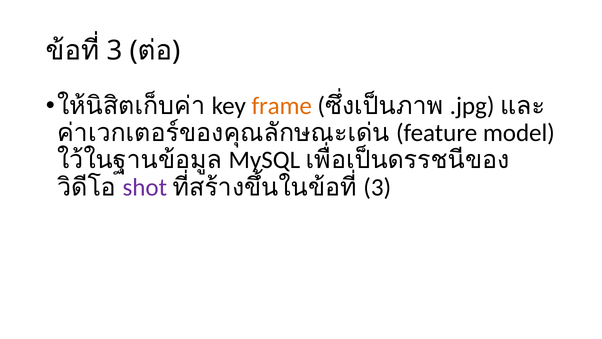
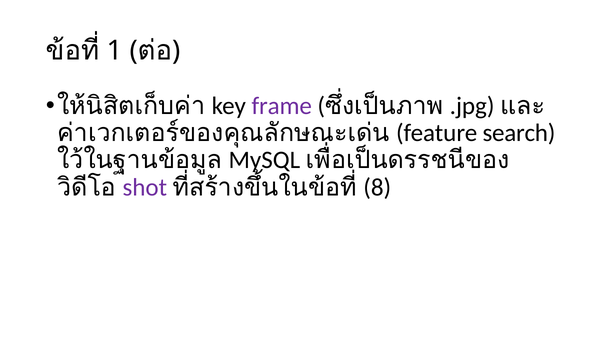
3 at (115, 51): 3 -> 1
frame colour: orange -> purple
model: model -> search
3 at (377, 187): 3 -> 8
